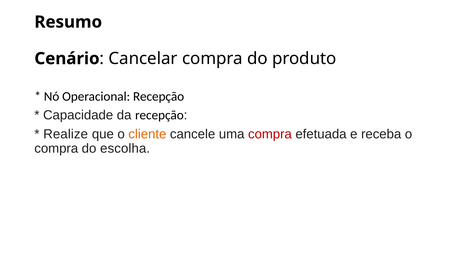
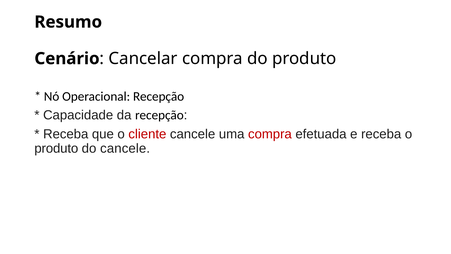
Realize at (66, 134): Realize -> Receba
cliente colour: orange -> red
compra at (56, 148): compra -> produto
do escolha: escolha -> cancele
